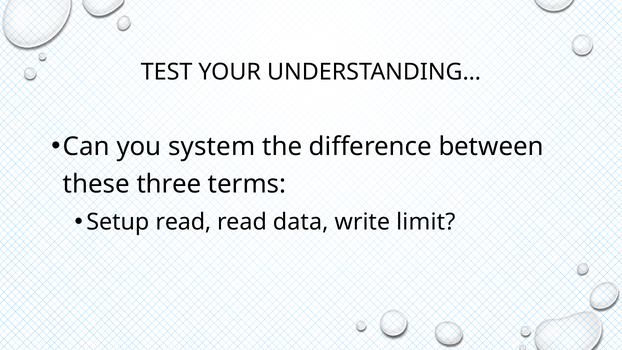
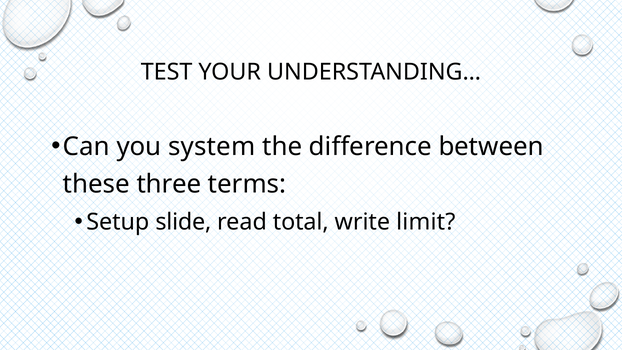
Setup read: read -> slide
data: data -> total
